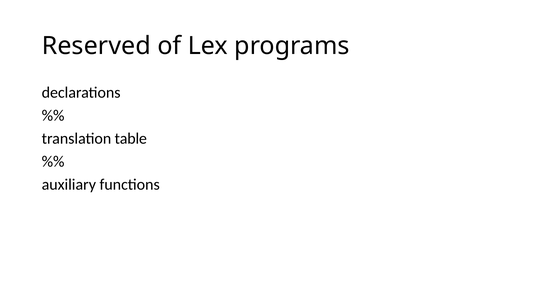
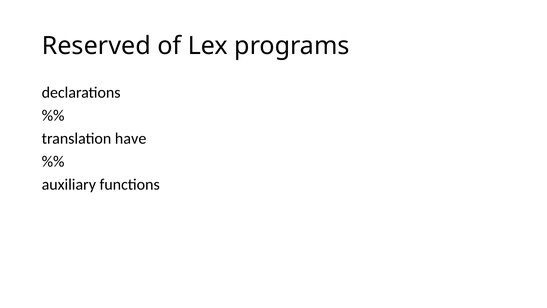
table: table -> have
